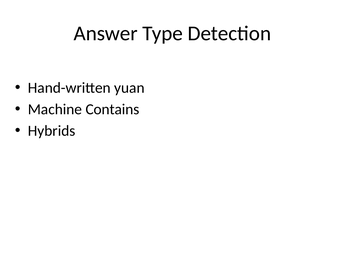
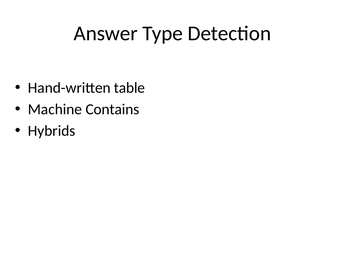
yuan: yuan -> table
